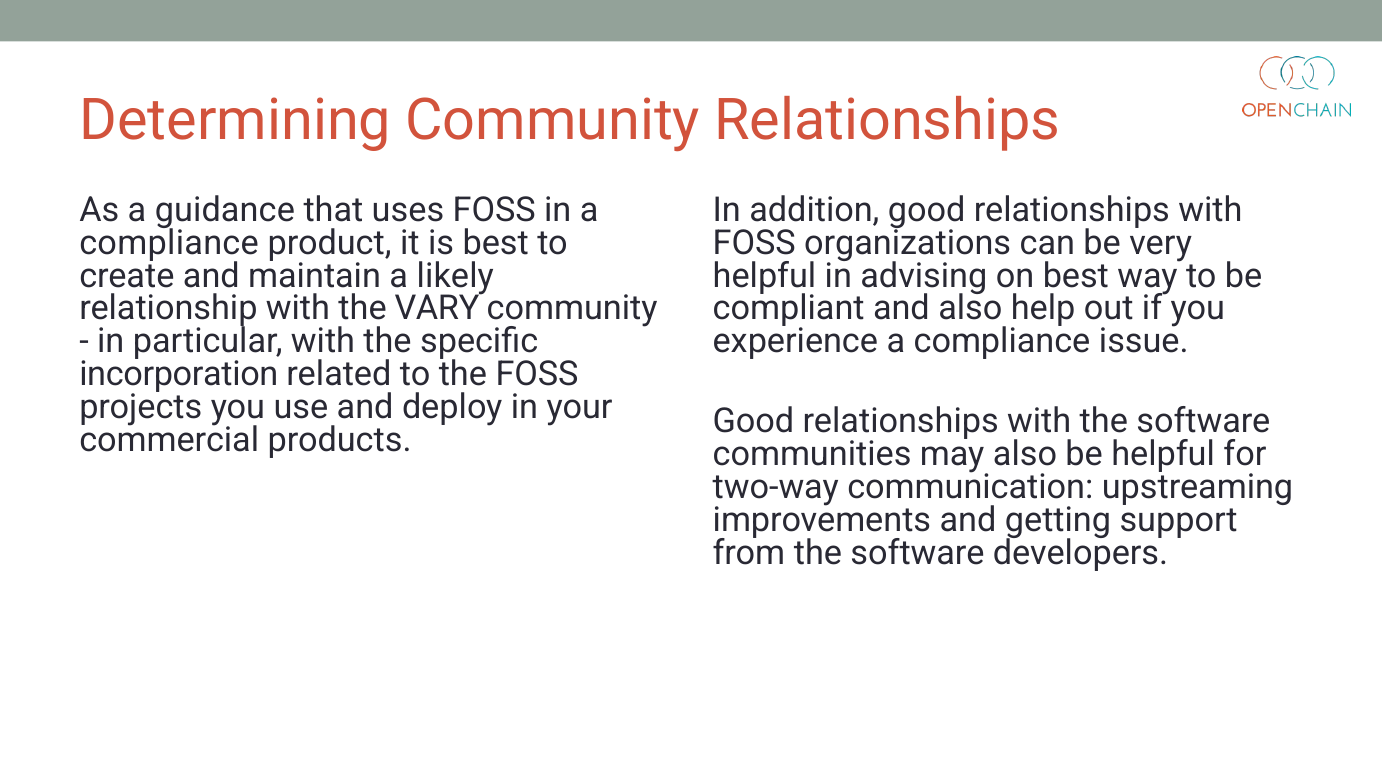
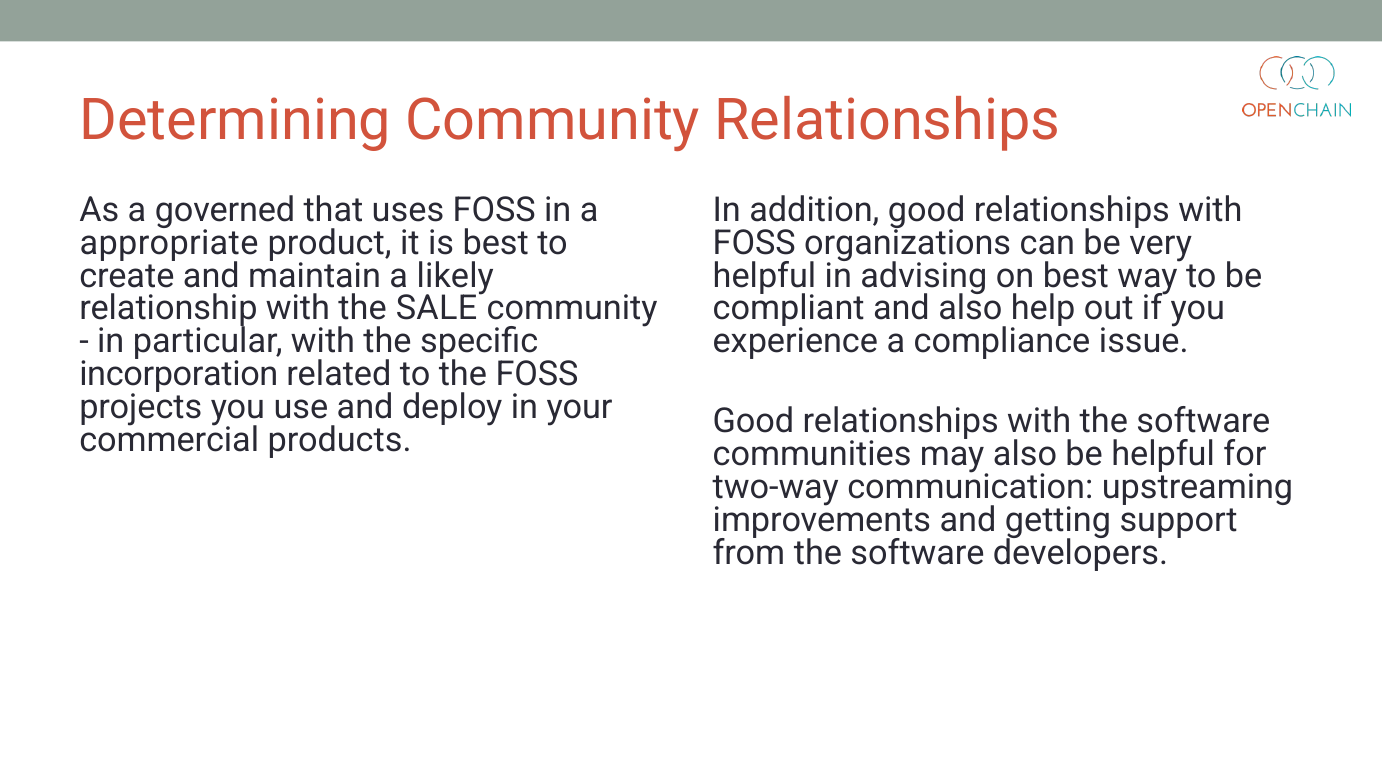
guidance: guidance -> governed
compliance at (169, 243): compliance -> appropriate
VARY: VARY -> SALE
